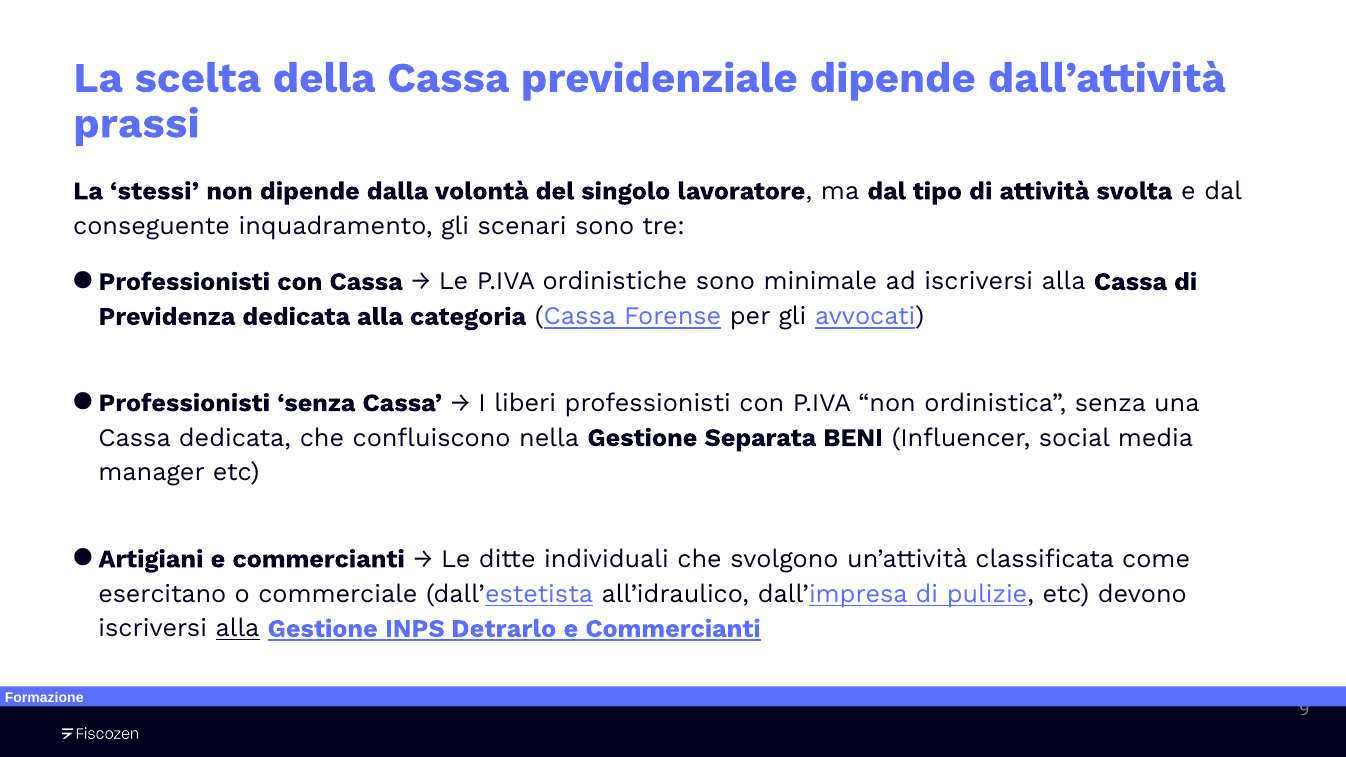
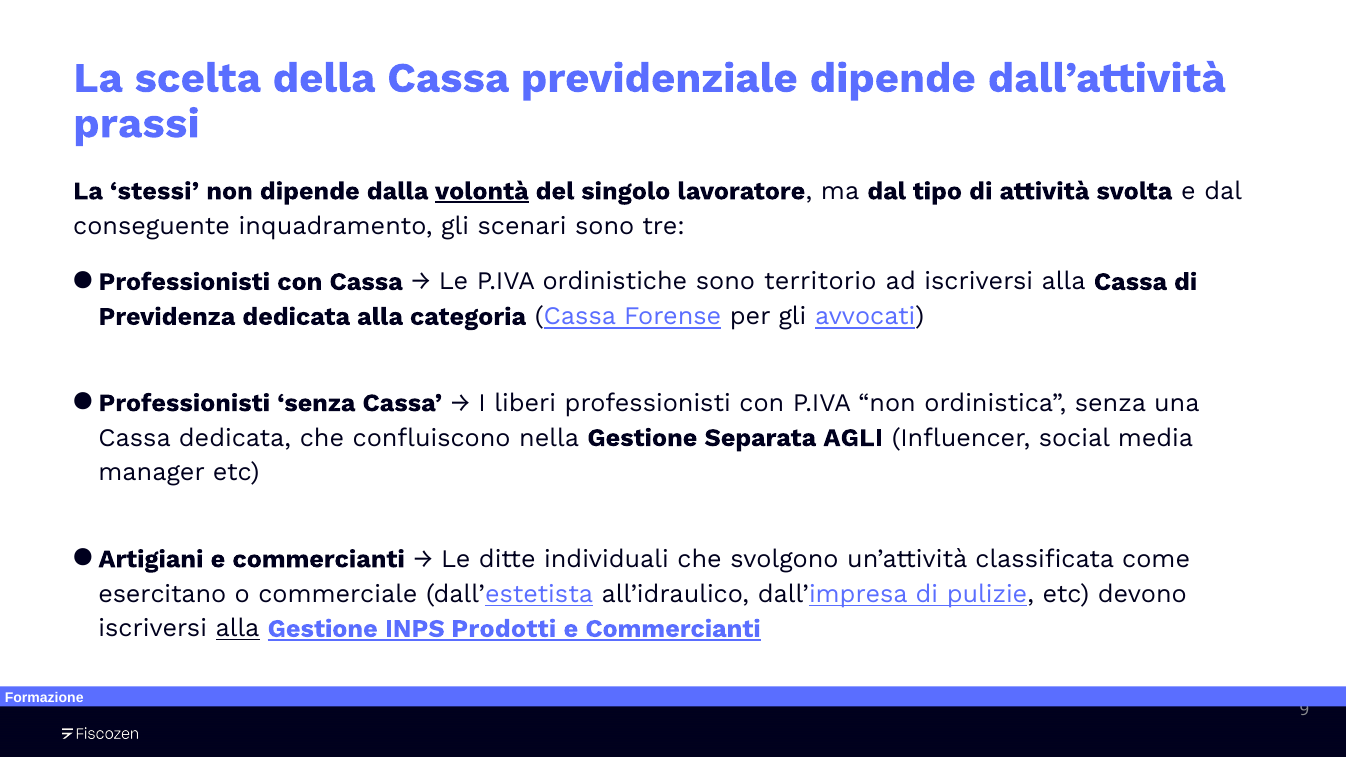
volontà underline: none -> present
minimale: minimale -> territorio
BENI: BENI -> AGLI
Detrarlo: Detrarlo -> Prodotti
